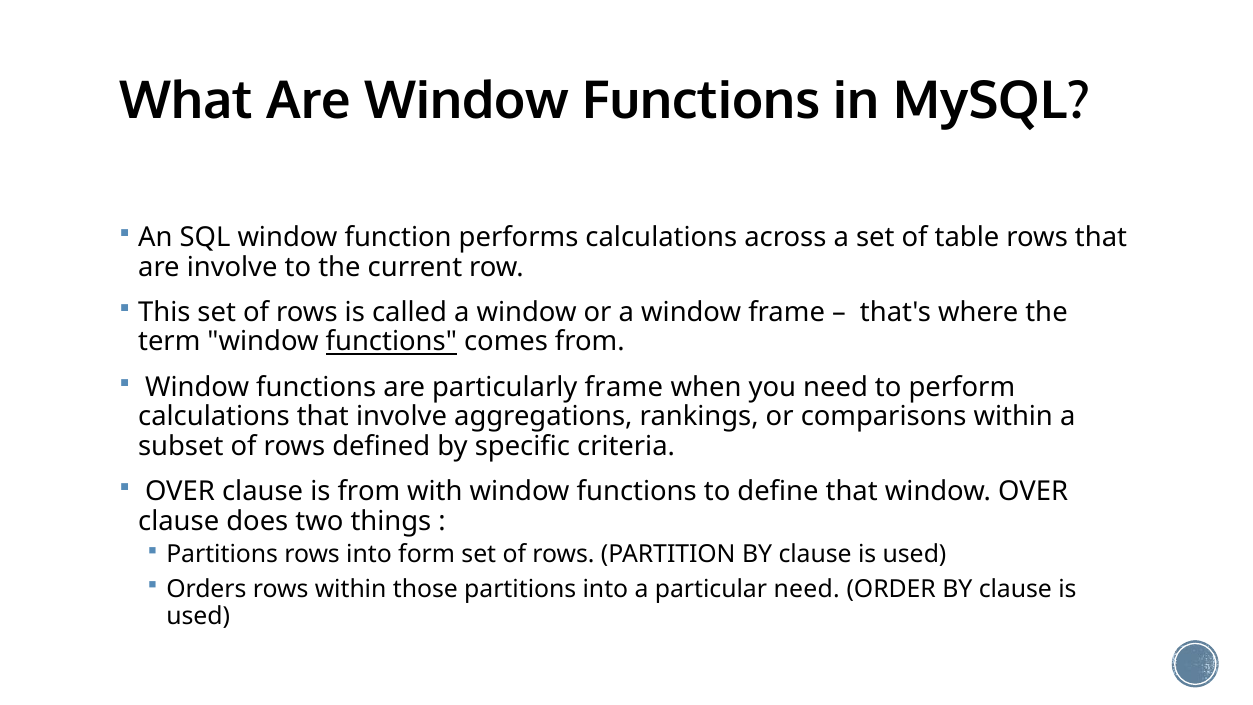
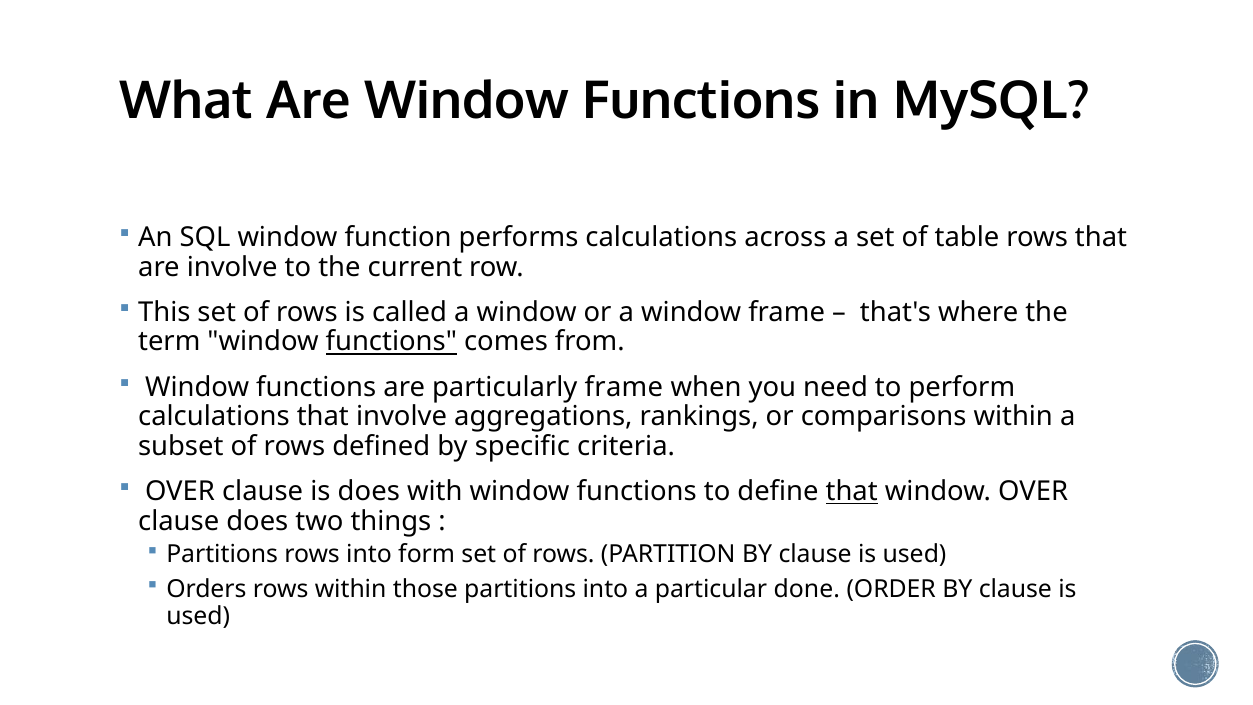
is from: from -> does
that at (852, 491) underline: none -> present
particular need: need -> done
